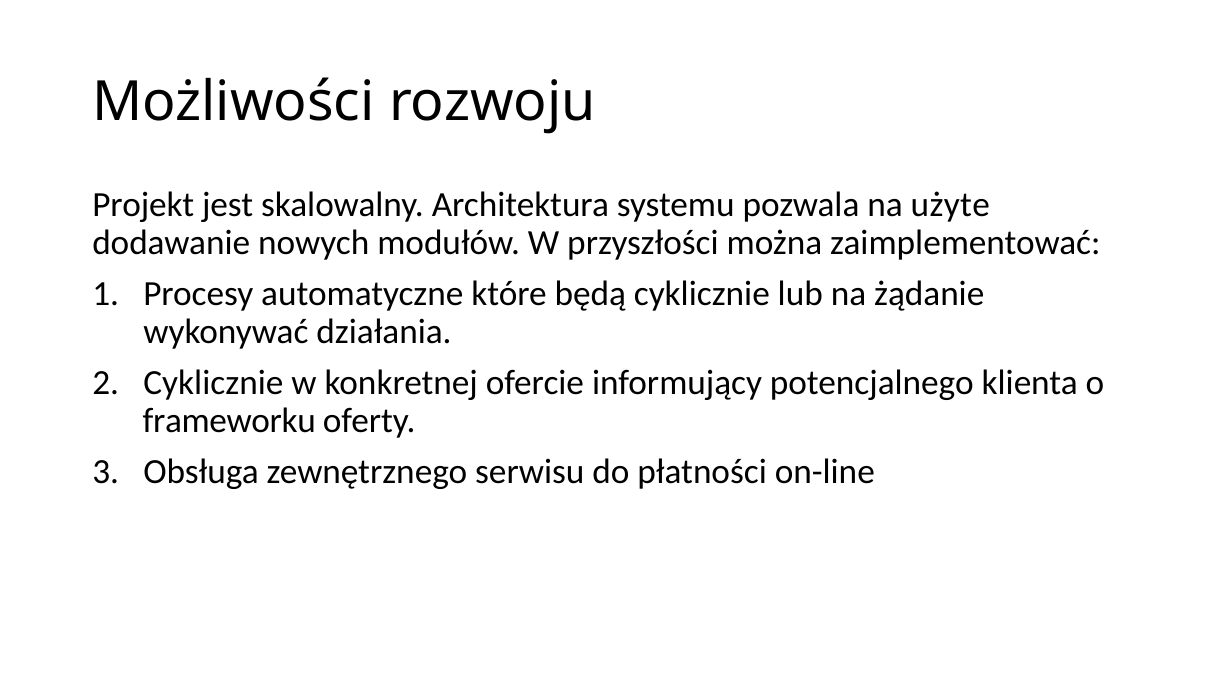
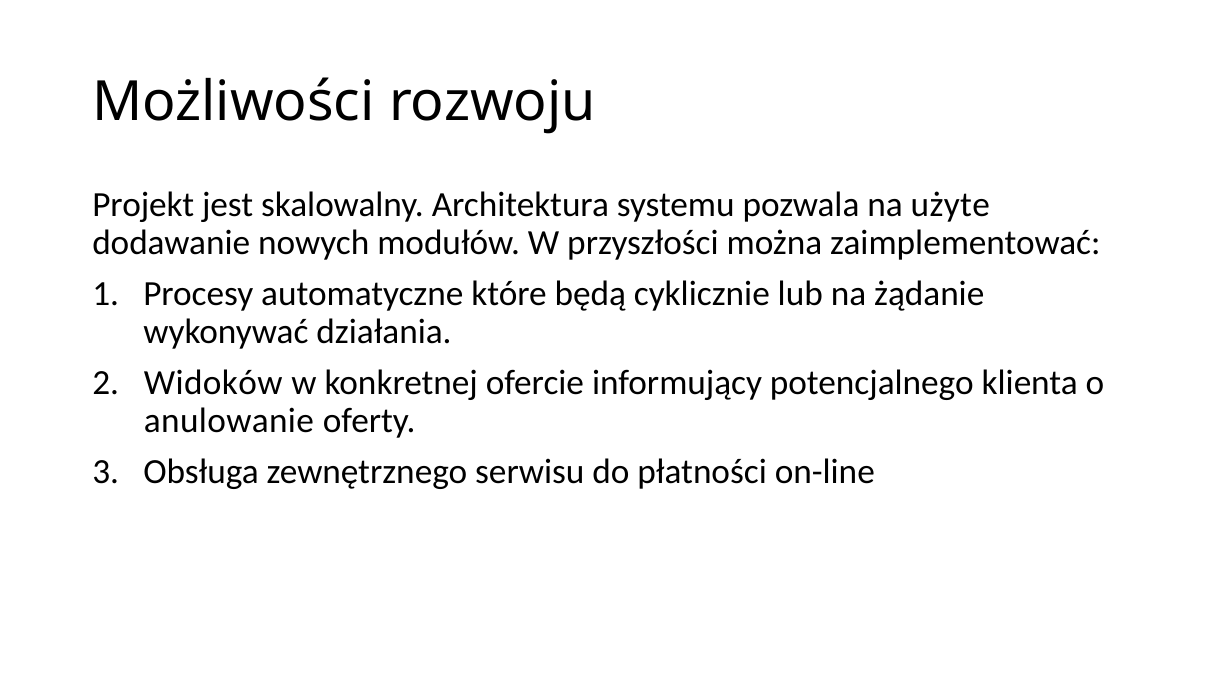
Cyklicznie at (213, 382): Cyklicznie -> Widoków
frameworku: frameworku -> anulowanie
